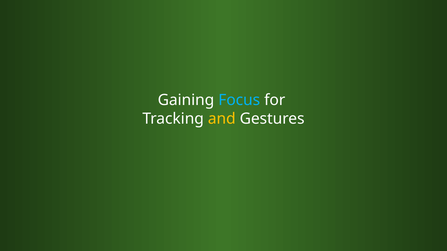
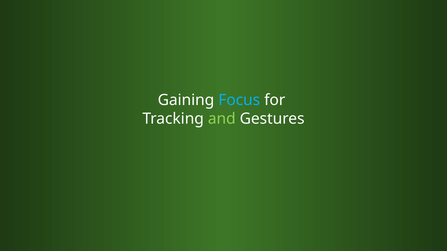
and colour: yellow -> light green
